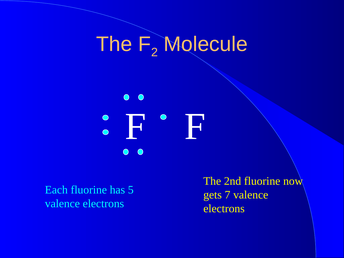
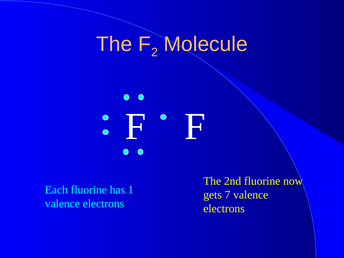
5: 5 -> 1
